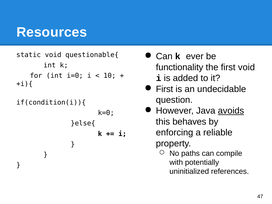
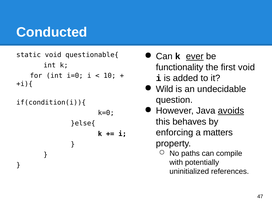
Resources: Resources -> Conducted
ever underline: none -> present
First at (164, 89): First -> Wild
reliable: reliable -> matters
